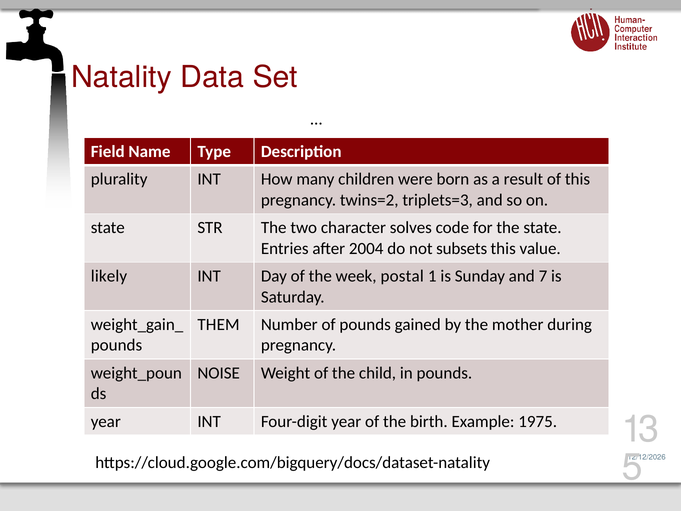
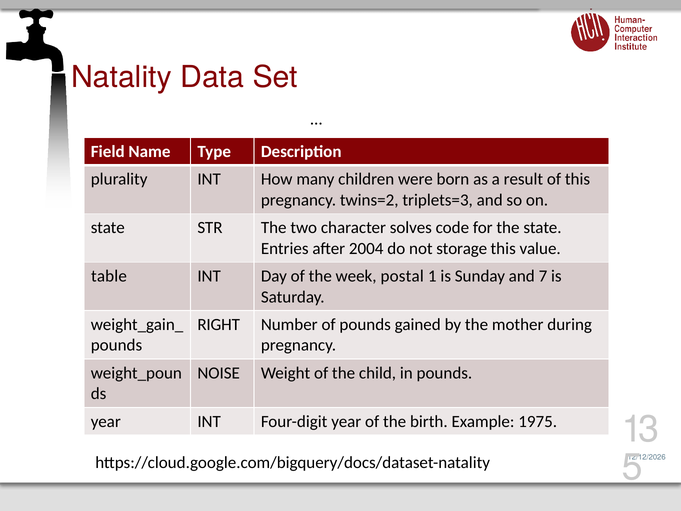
subsets: subsets -> storage
likely: likely -> table
THEM: THEM -> RIGHT
